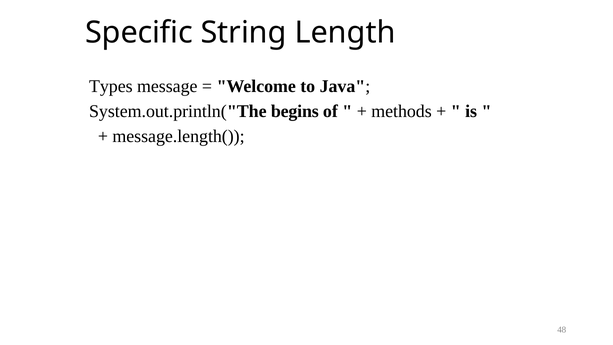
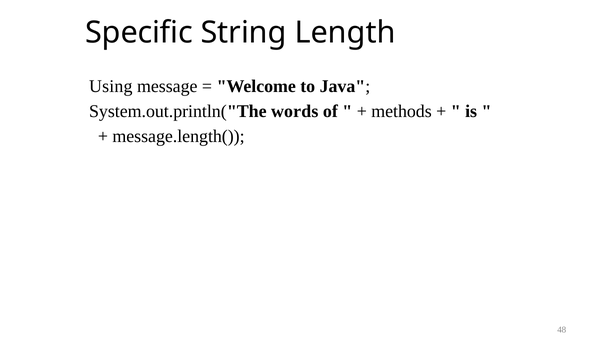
Types: Types -> Using
begins: begins -> words
